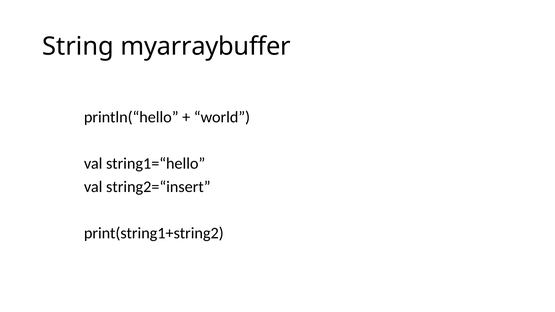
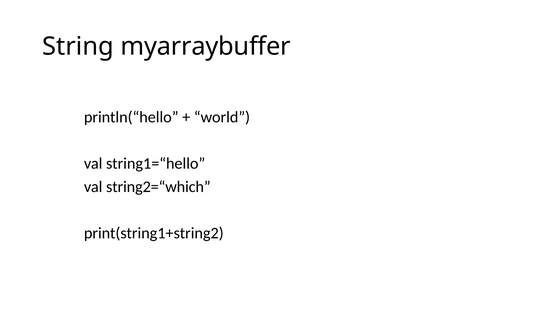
string2=“insert: string2=“insert -> string2=“which
